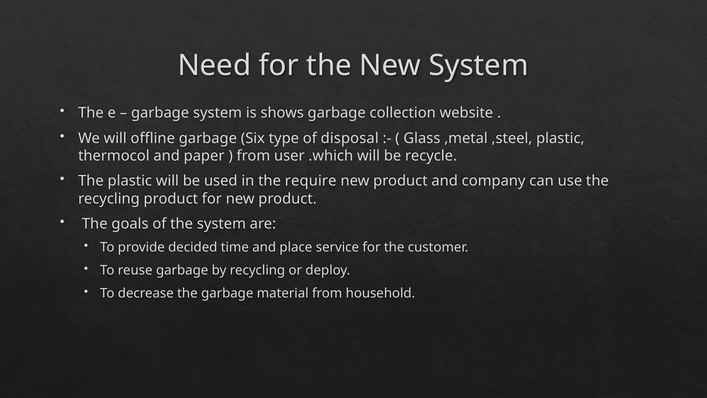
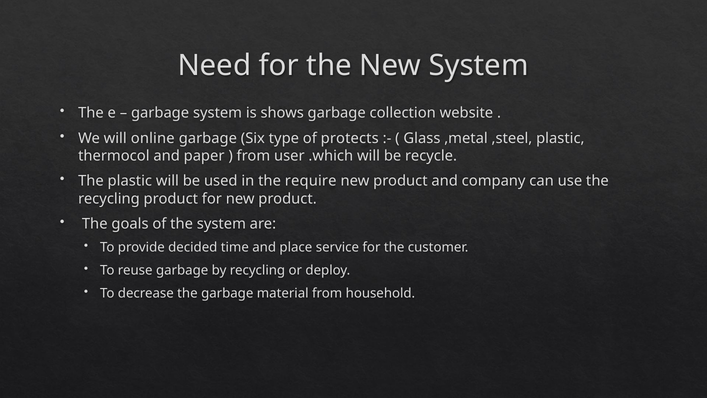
offline: offline -> online
disposal: disposal -> protects
